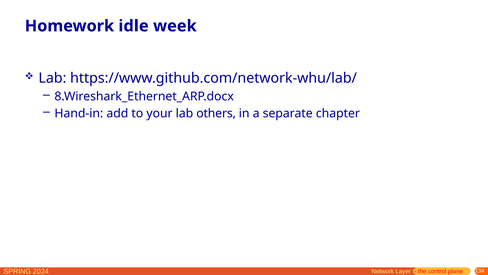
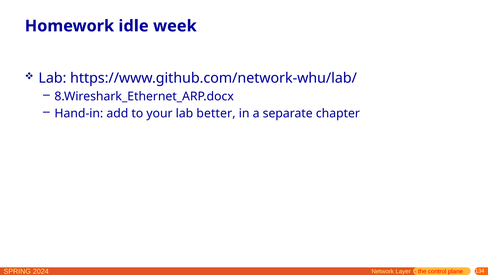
others: others -> better
